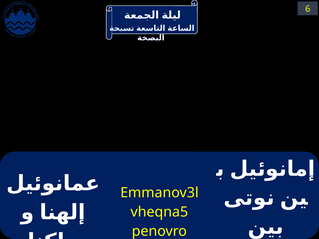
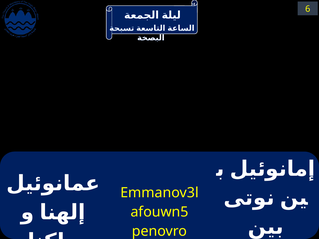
vheqna5: vheqna5 -> afouwn5
